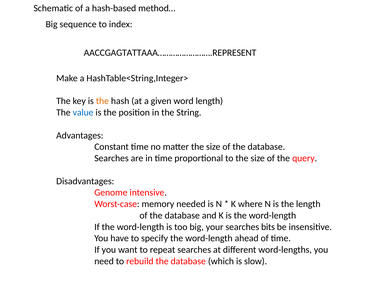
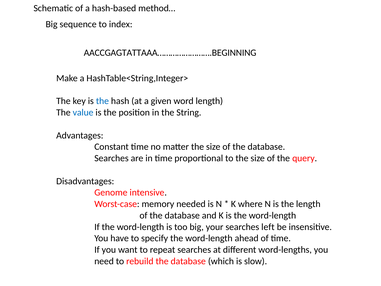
AACCGAGTATTAAA…………………….REPRESENT: AACCGAGTATTAAA…………………….REPRESENT -> AACCGAGTATTAAA…………………….BEGINNING
the at (102, 101) colour: orange -> blue
bits: bits -> left
